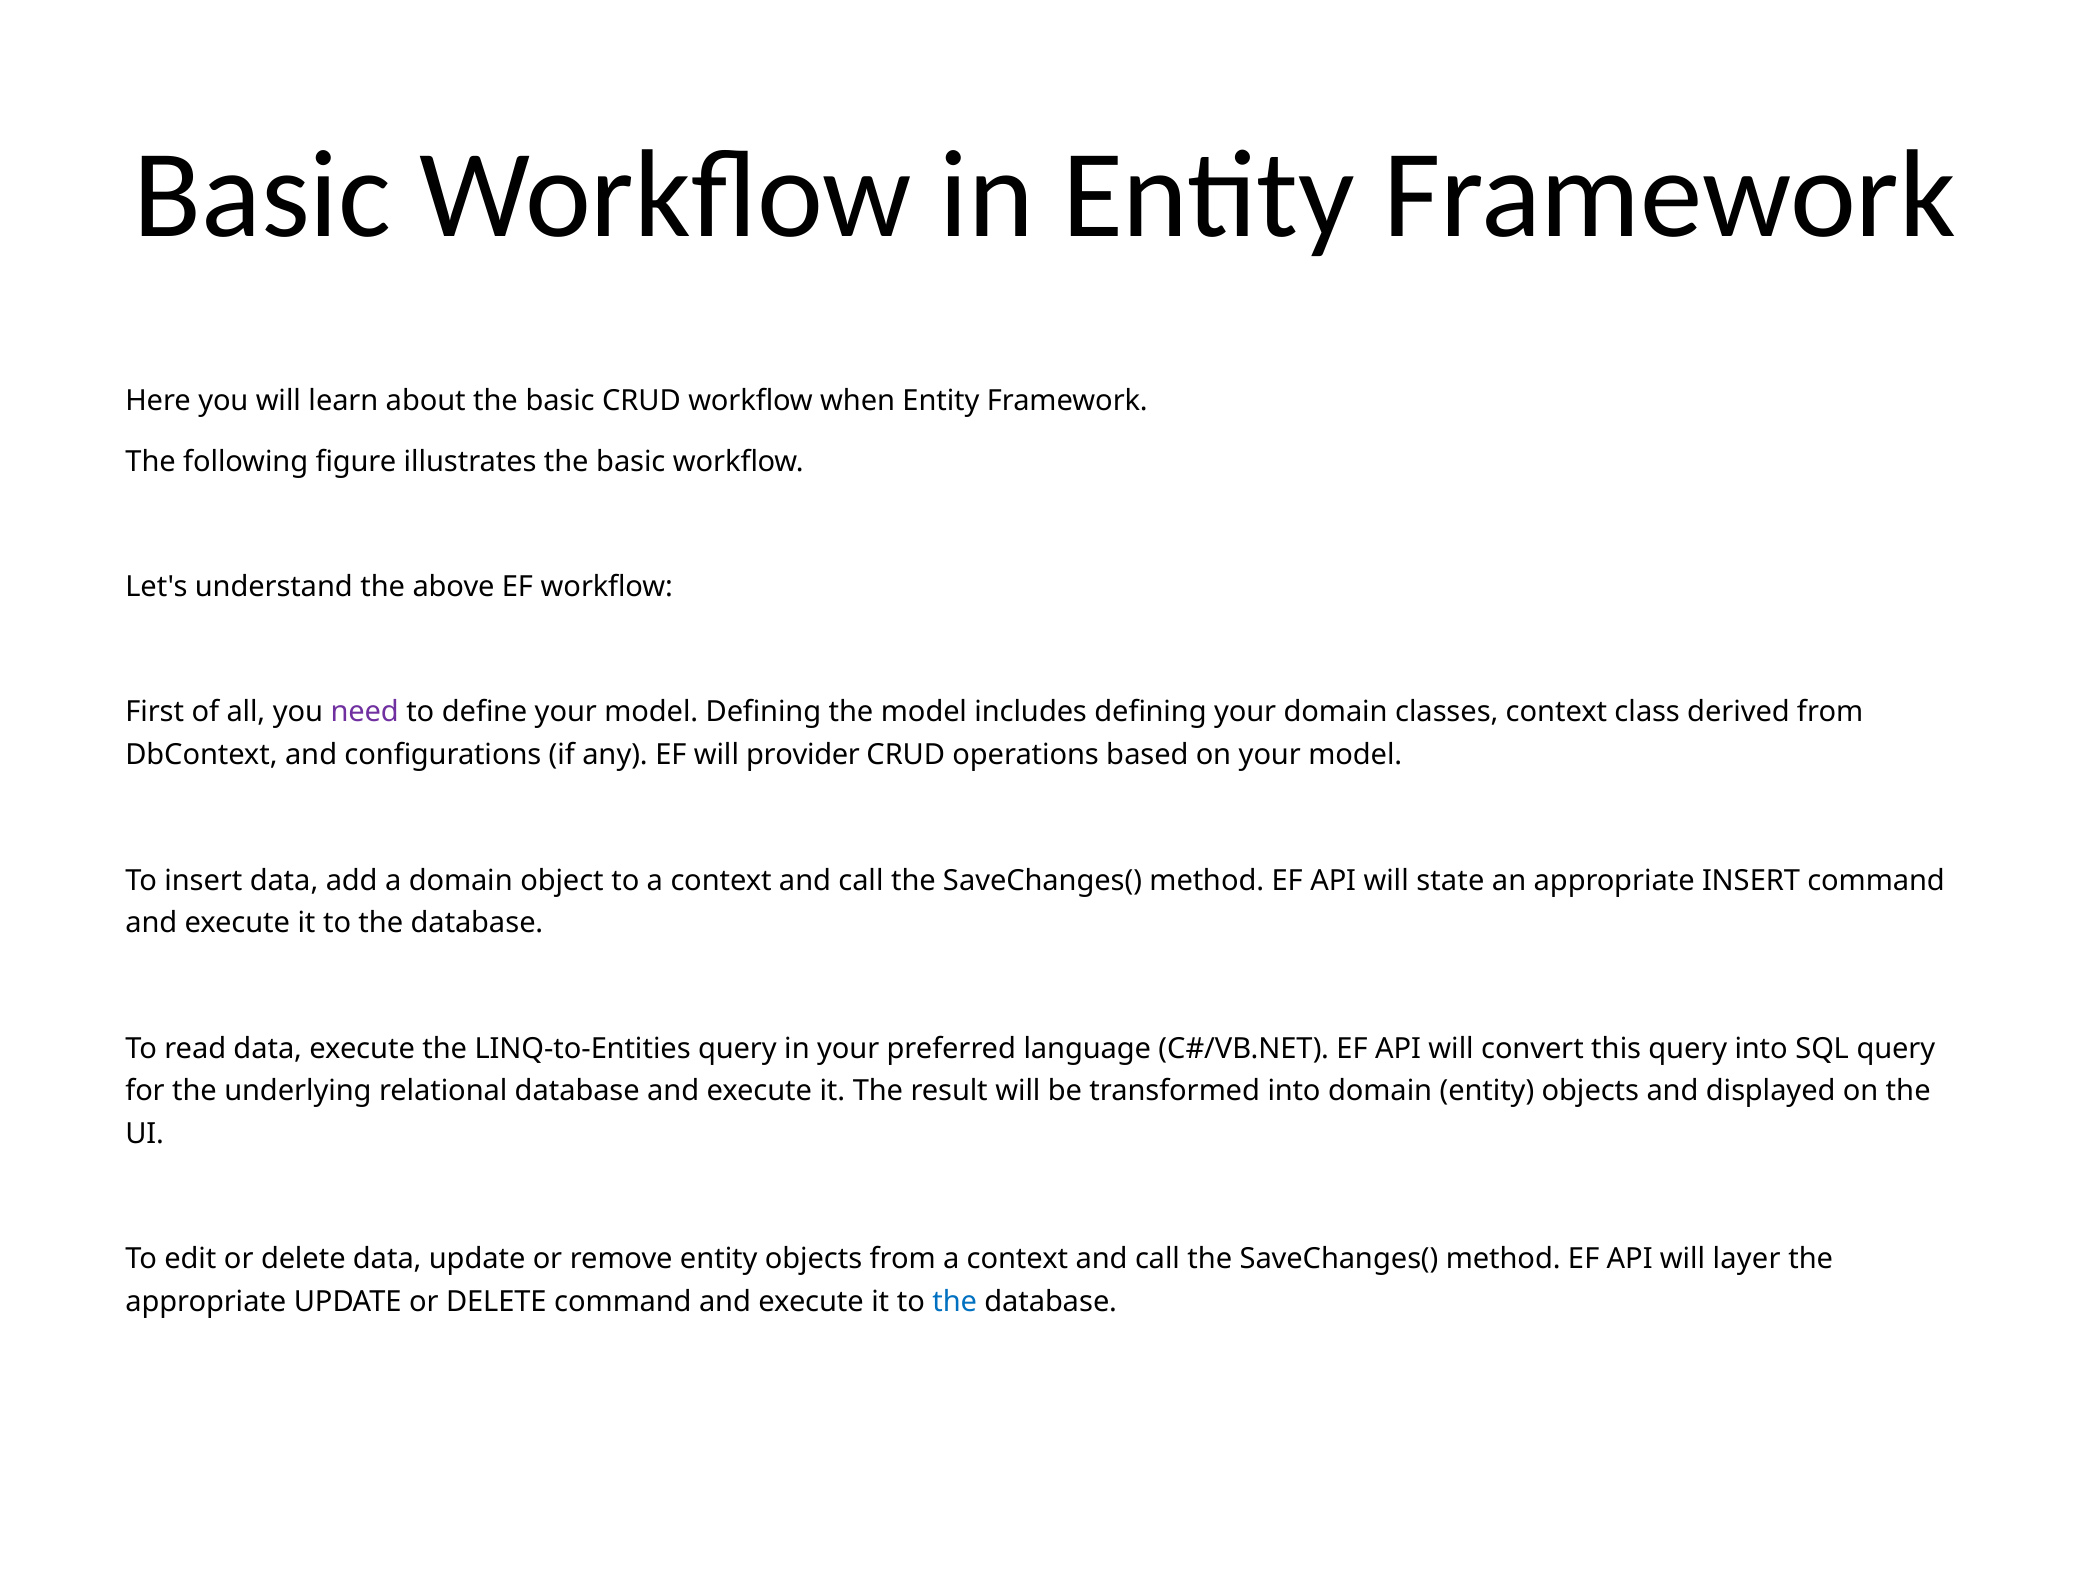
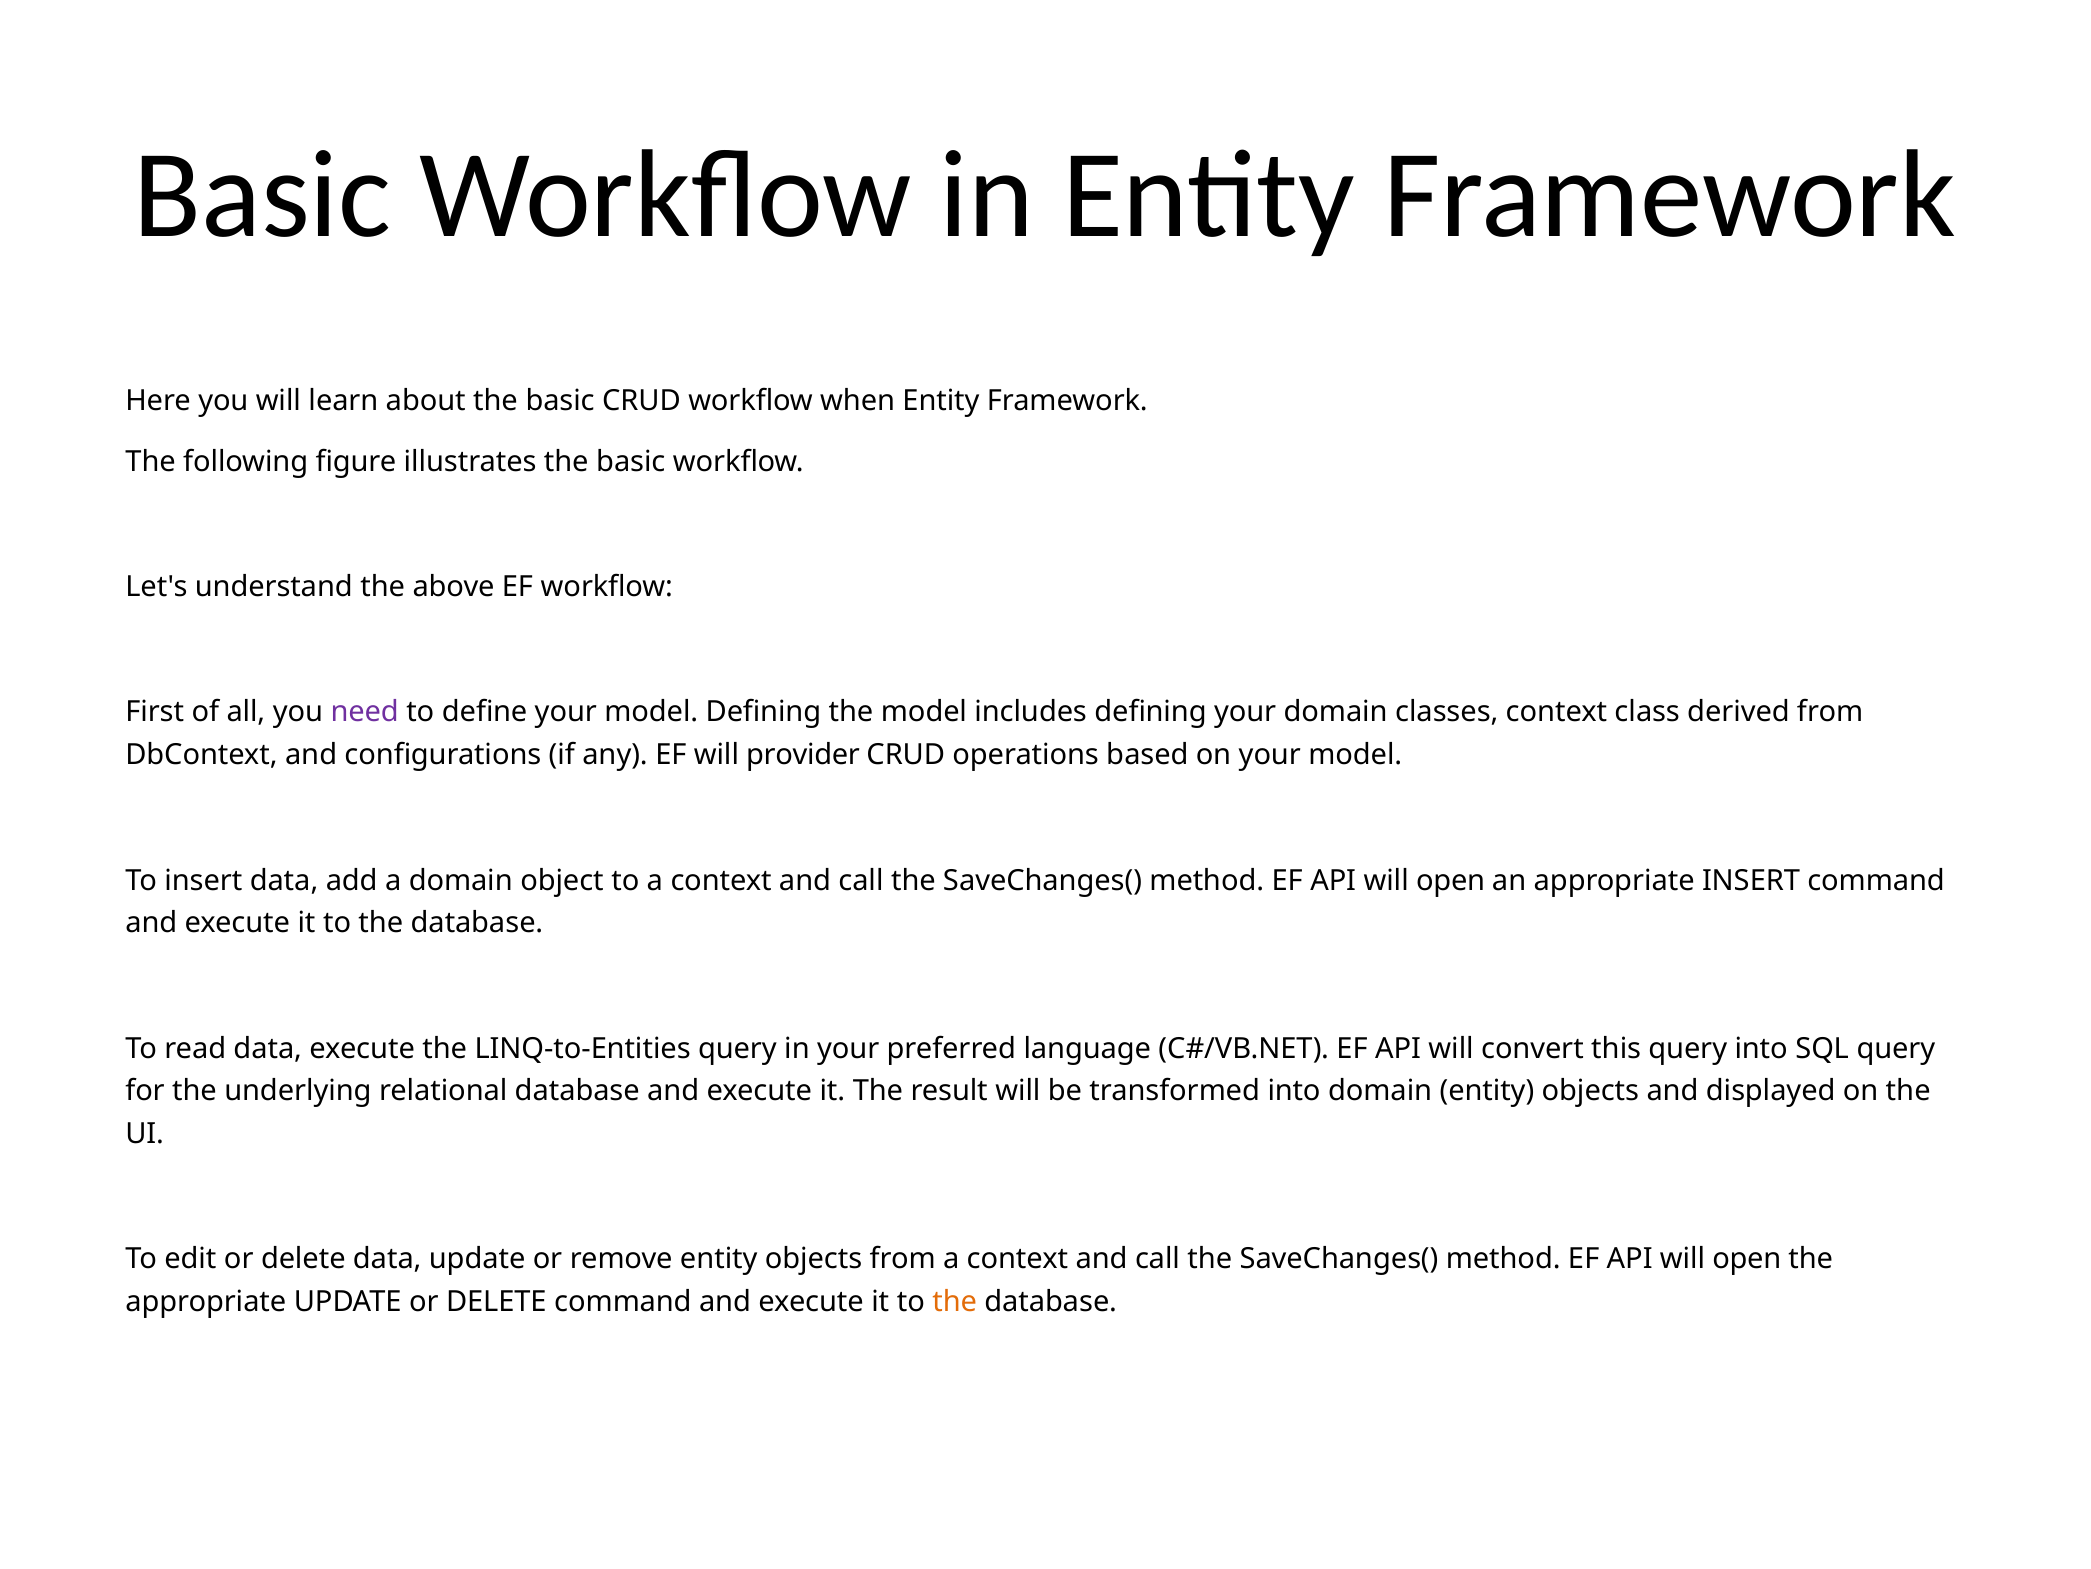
state at (1450, 880): state -> open
layer at (1747, 1258): layer -> open
the at (955, 1301) colour: blue -> orange
